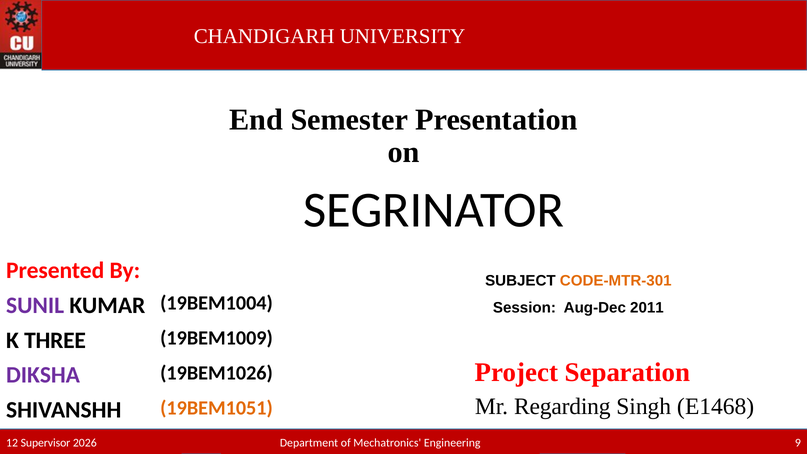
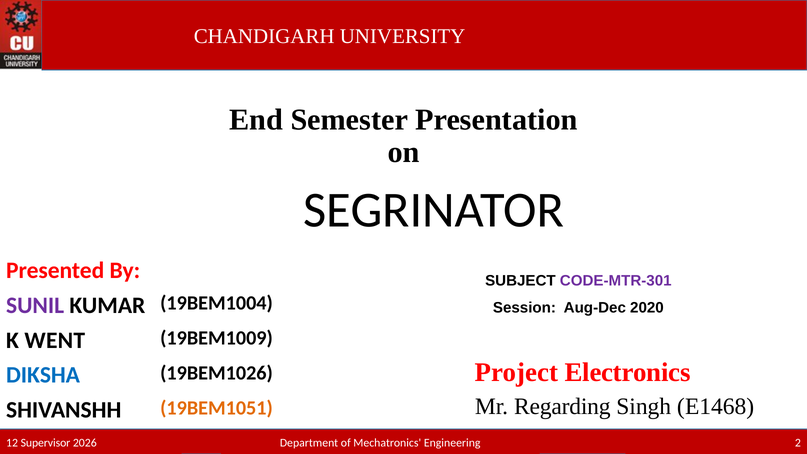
CODE-MTR-301 colour: orange -> purple
2011: 2011 -> 2020
THREE: THREE -> WENT
Separation: Separation -> Electronics
DIKSHA colour: purple -> blue
9: 9 -> 2
